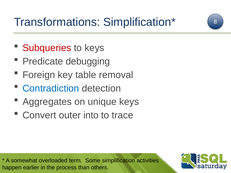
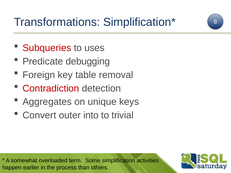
to keys: keys -> uses
Contradiction colour: blue -> red
trace: trace -> trivial
